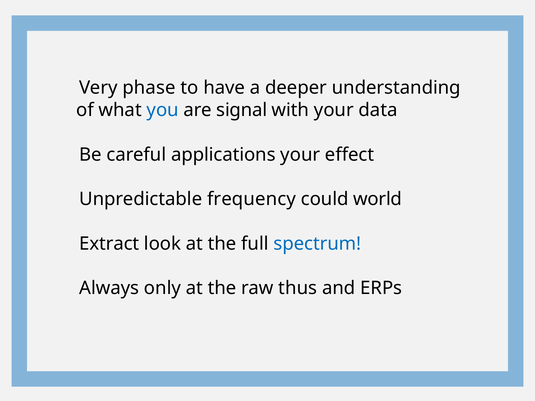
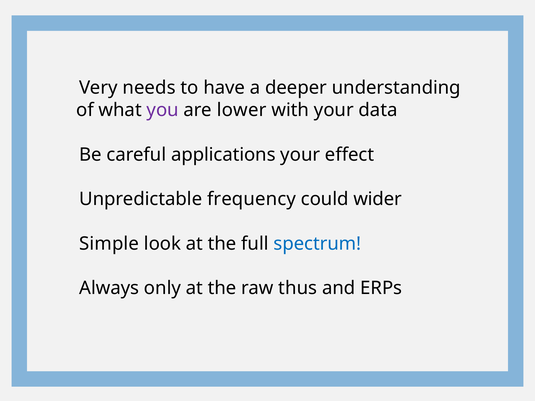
phase: phase -> needs
you colour: blue -> purple
signal: signal -> lower
world: world -> wider
Extract: Extract -> Simple
